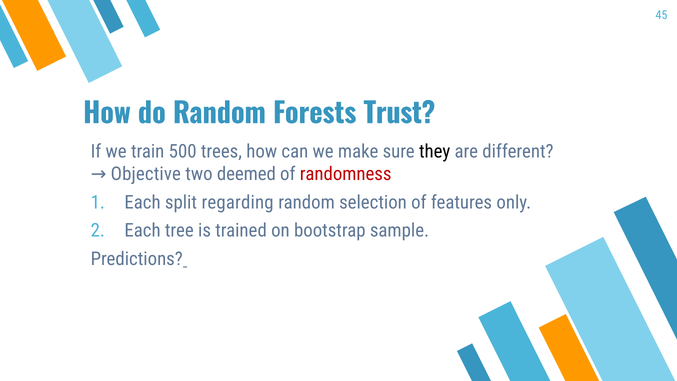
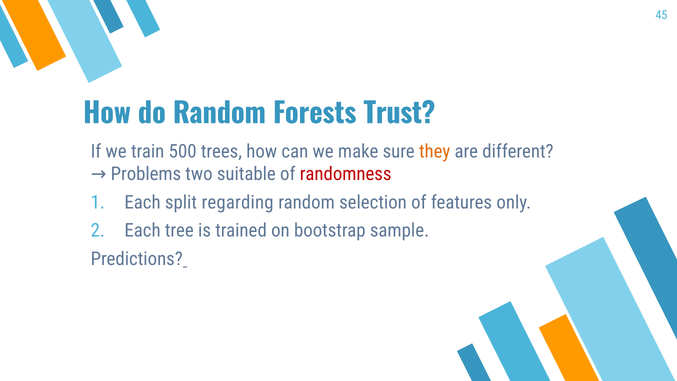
they colour: black -> orange
Objective: Objective -> Problems
deemed: deemed -> suitable
